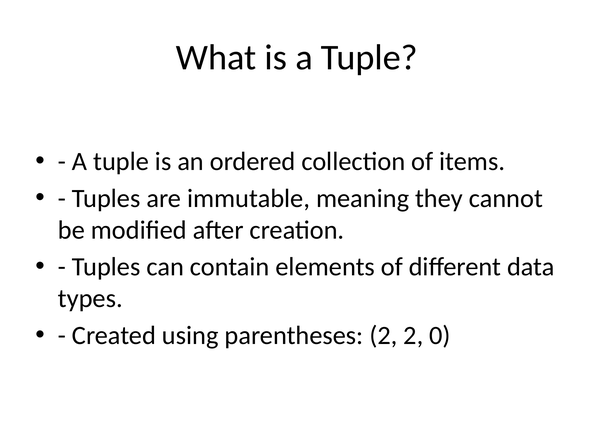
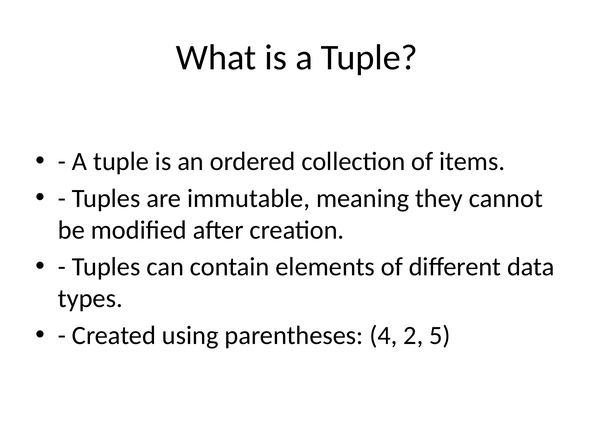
parentheses 2: 2 -> 4
0: 0 -> 5
